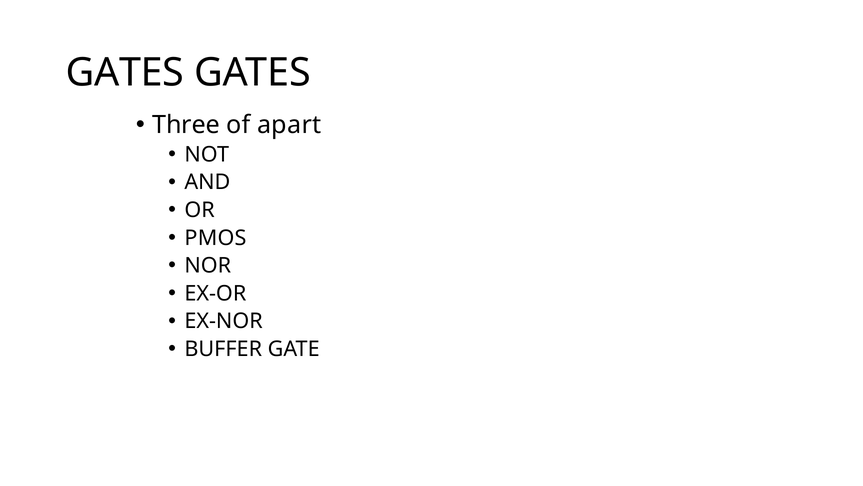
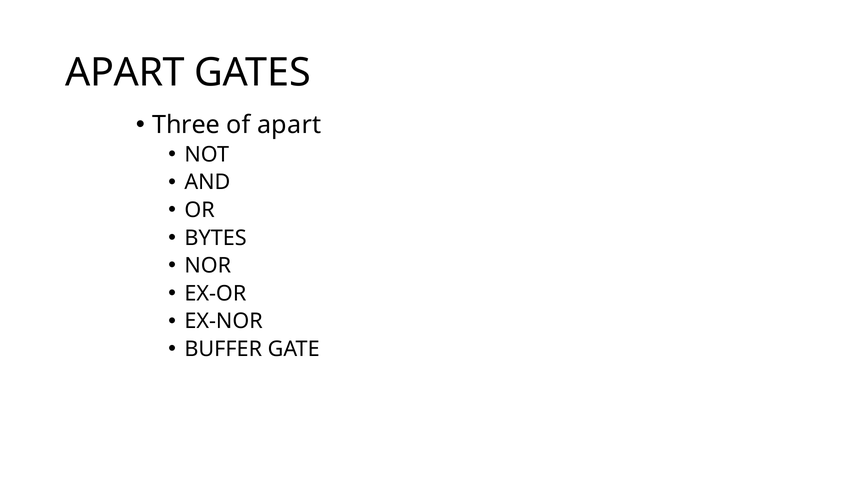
GATES at (125, 72): GATES -> APART
PMOS: PMOS -> BYTES
